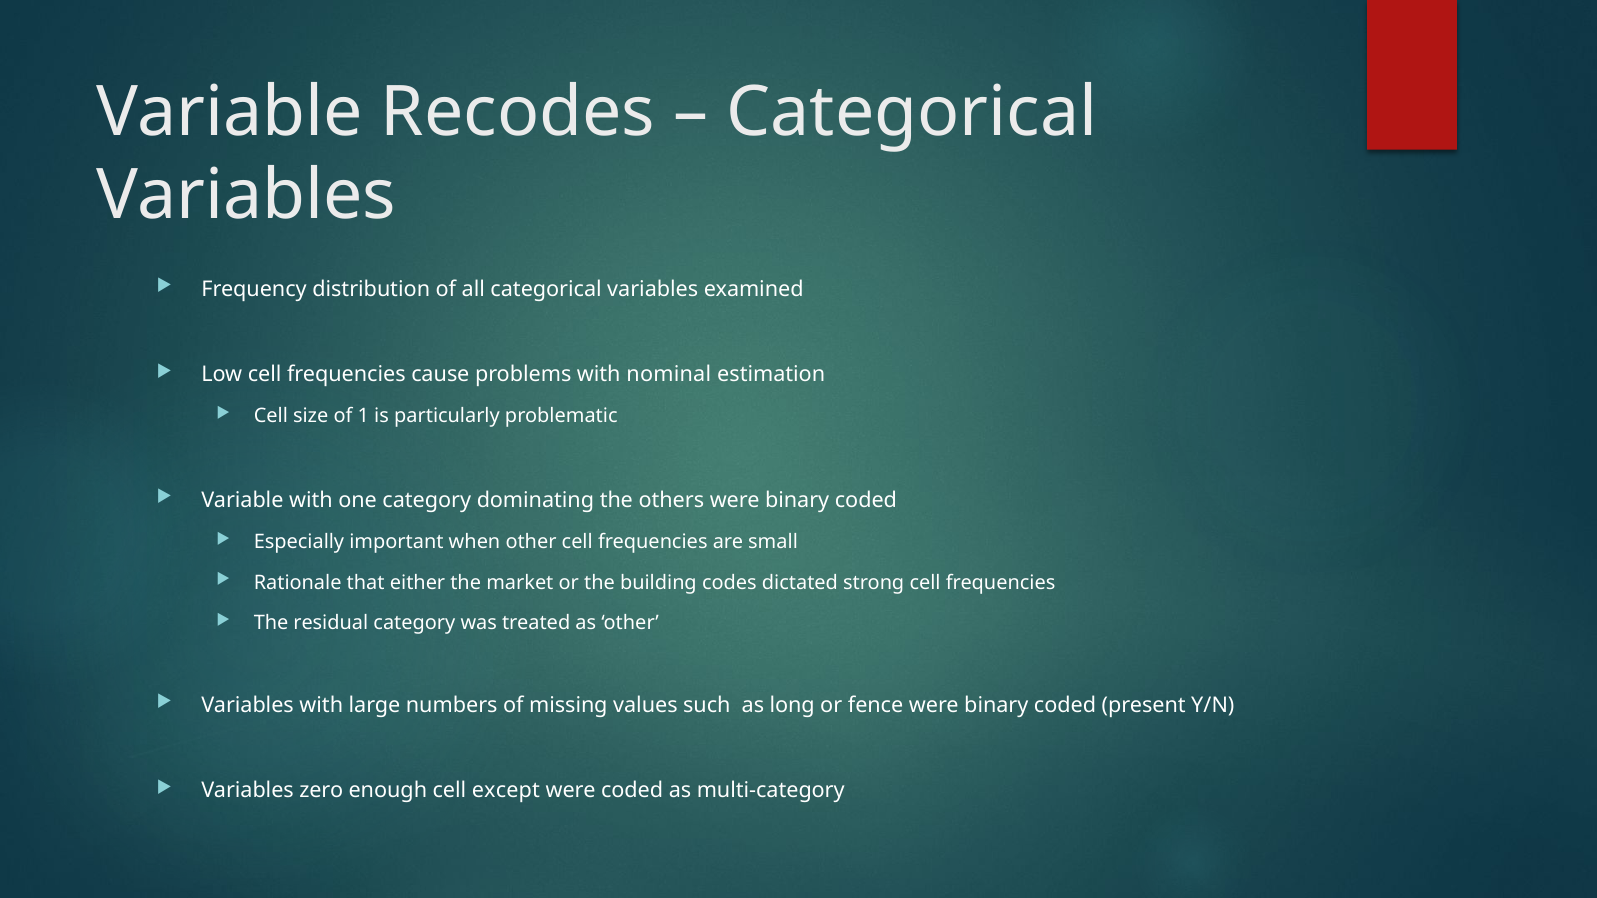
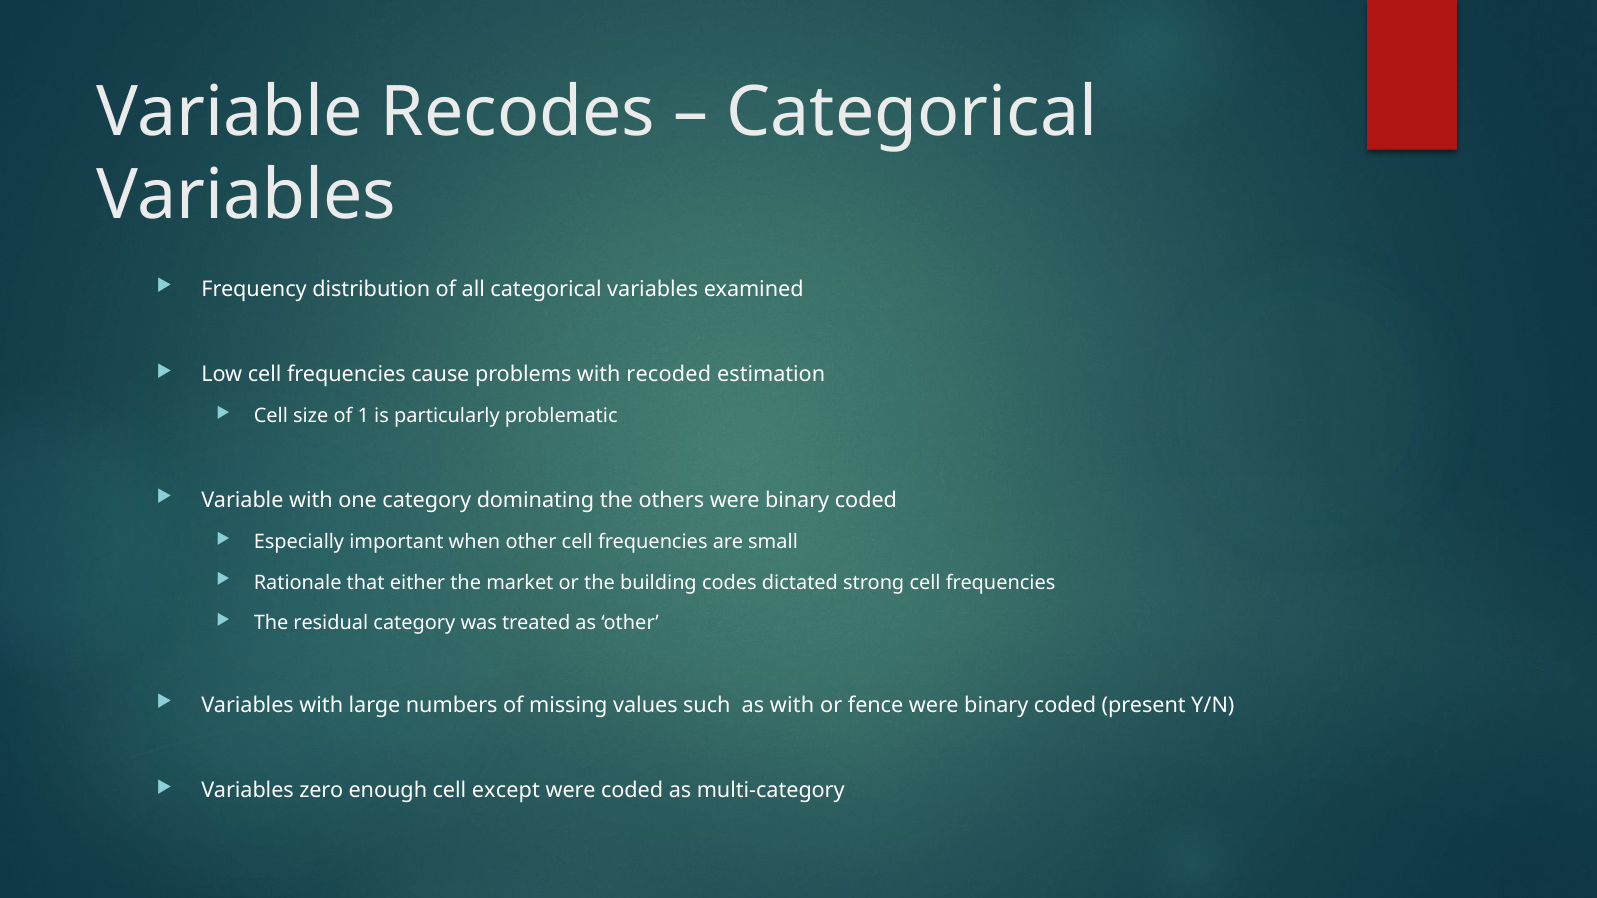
nominal: nominal -> recoded
as long: long -> with
